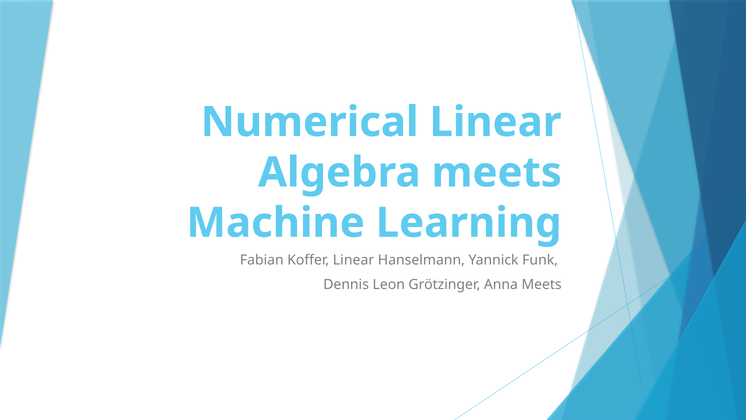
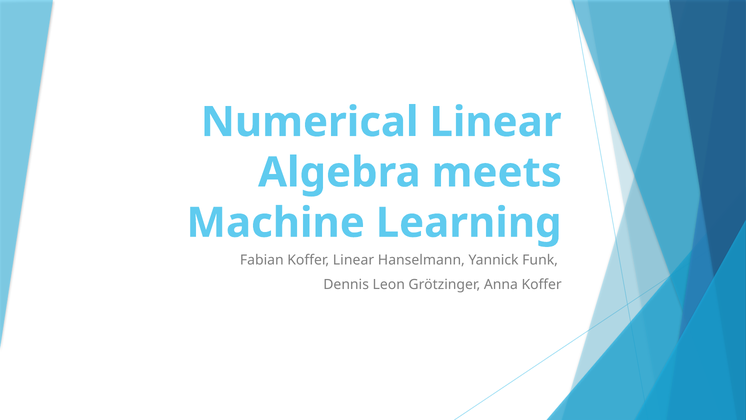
Anna Meets: Meets -> Koffer
